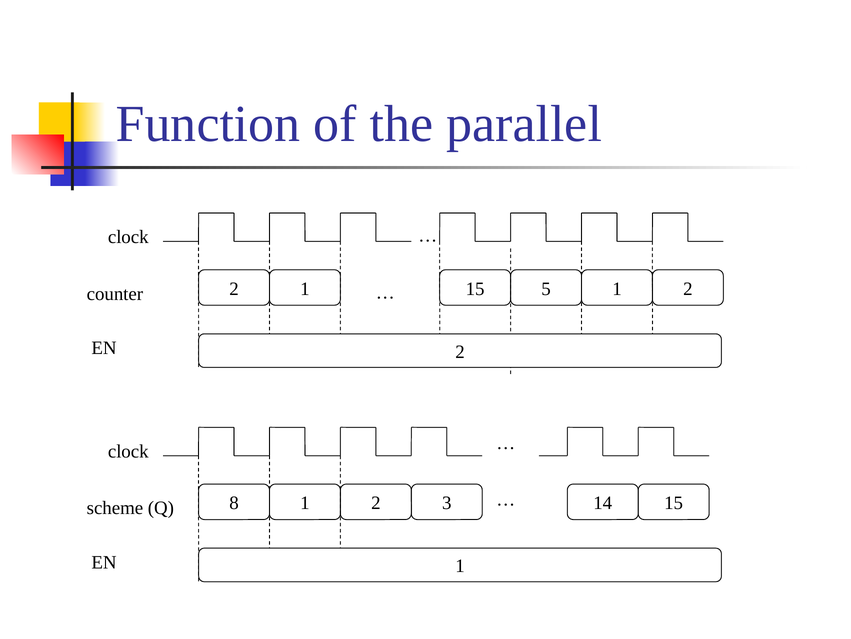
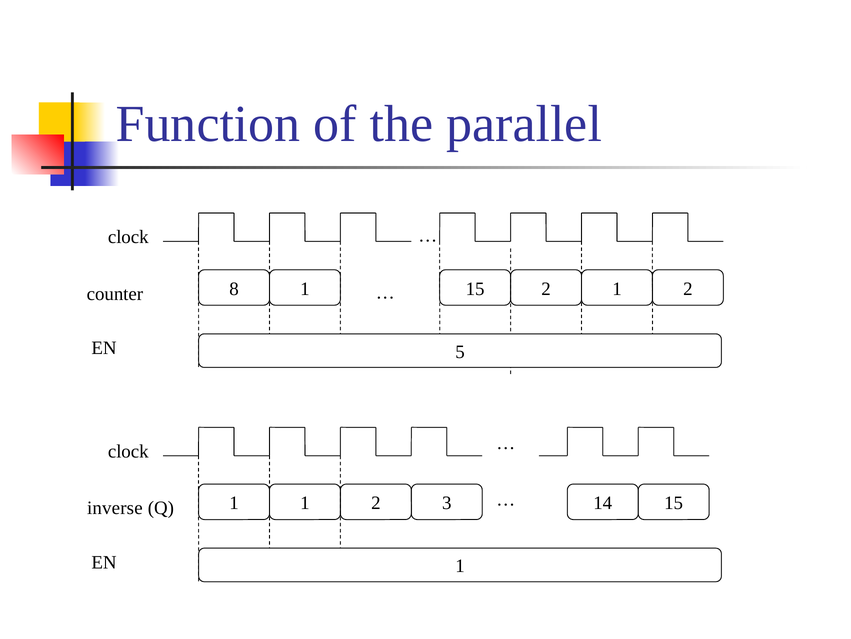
5 at (546, 288): 5 -> 2
counter 2: 2 -> 8
EN 2: 2 -> 5
scheme: scheme -> inverse
Q 8: 8 -> 1
